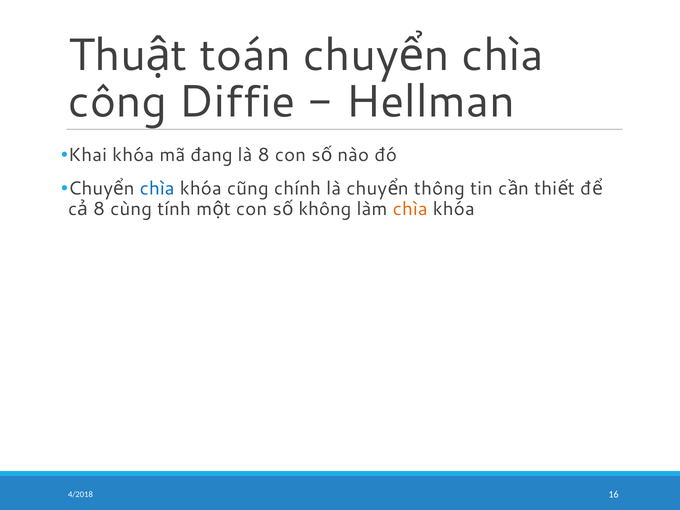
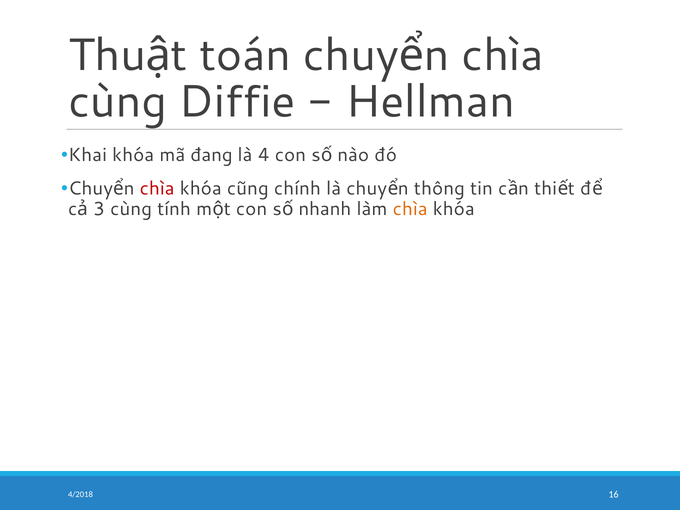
công at (118, 102): công -> cùng
là 8: 8 -> 4
chìa at (157, 189) colour: blue -> red
8 at (99, 209): 8 -> 3
không: không -> nhanh
